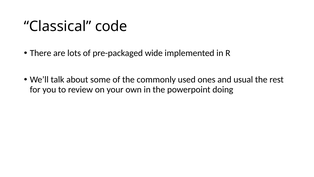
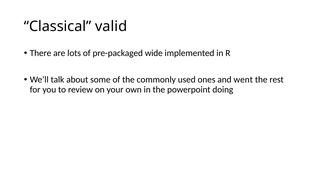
code: code -> valid
usual: usual -> went
